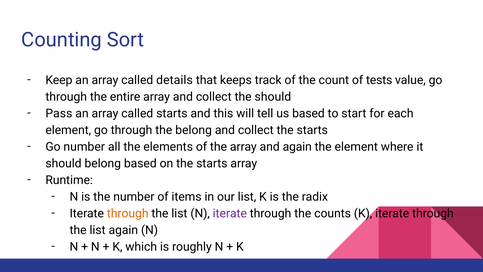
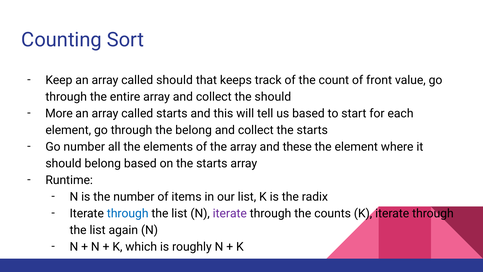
called details: details -> should
tests: tests -> front
Pass: Pass -> More
and again: again -> these
through at (128, 213) colour: orange -> blue
